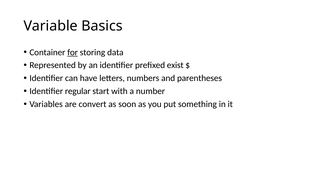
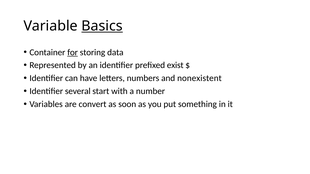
Basics underline: none -> present
parentheses: parentheses -> nonexistent
regular: regular -> several
